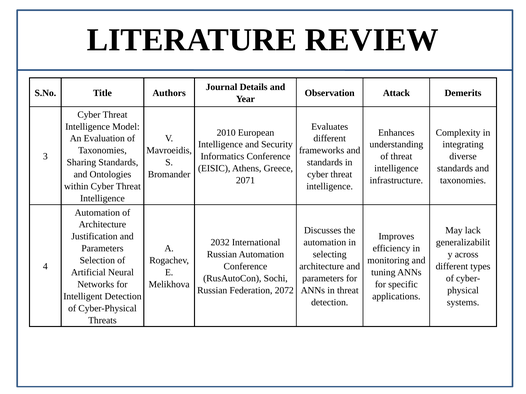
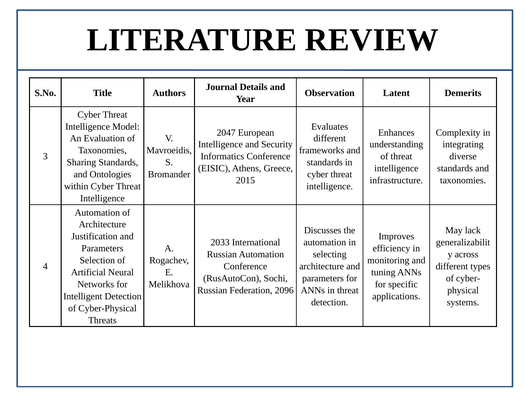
Attack: Attack -> Latent
2010: 2010 -> 2047
2071: 2071 -> 2015
2032: 2032 -> 2033
2072: 2072 -> 2096
